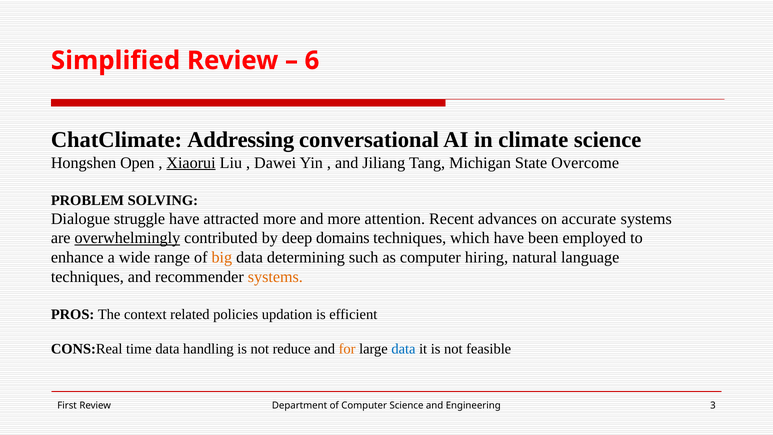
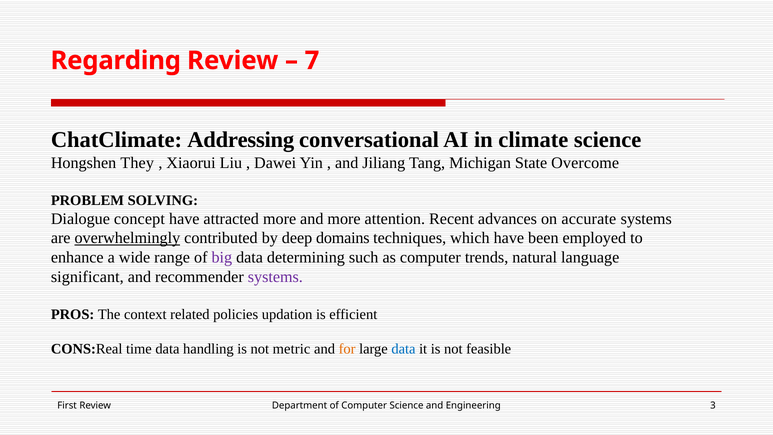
Simplified: Simplified -> Regarding
6: 6 -> 7
Open: Open -> They
Xiaorui underline: present -> none
struggle: struggle -> concept
big colour: orange -> purple
hiring: hiring -> trends
techniques at (87, 277): techniques -> significant
systems at (275, 277) colour: orange -> purple
reduce: reduce -> metric
